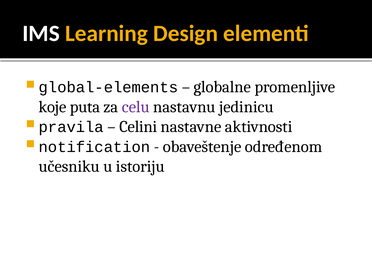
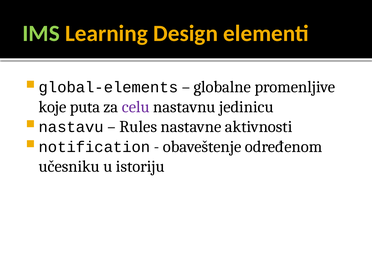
IMS colour: white -> light green
pravila: pravila -> nastavu
Celini: Celini -> Rules
